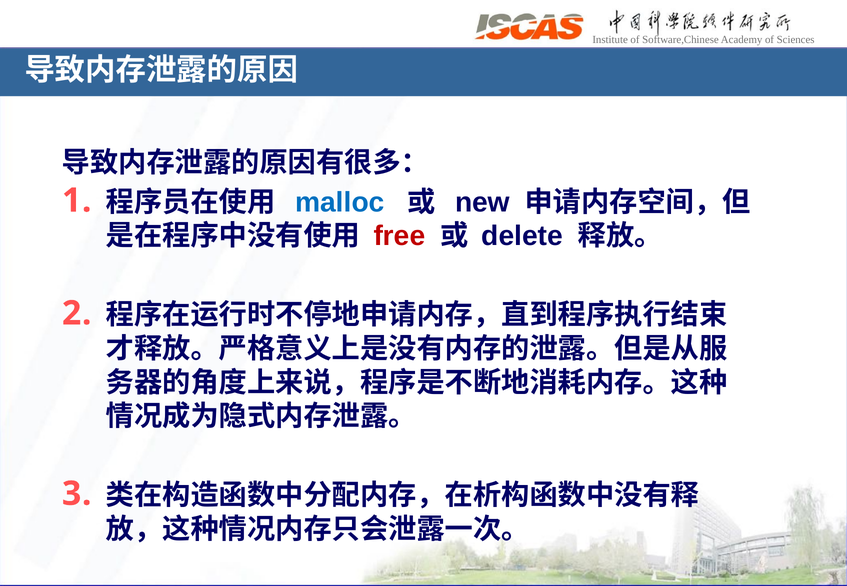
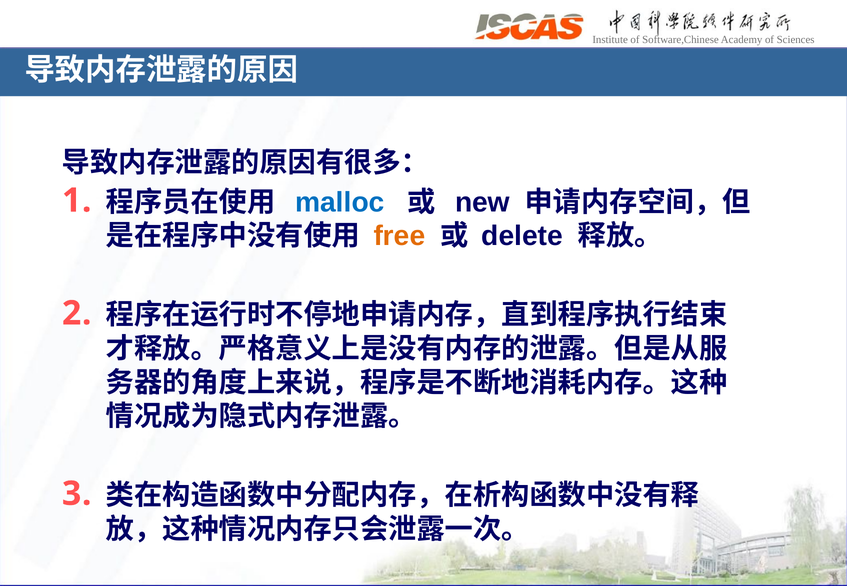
free colour: red -> orange
